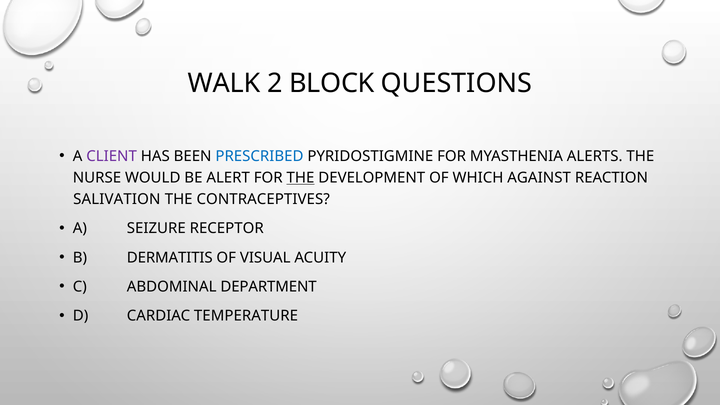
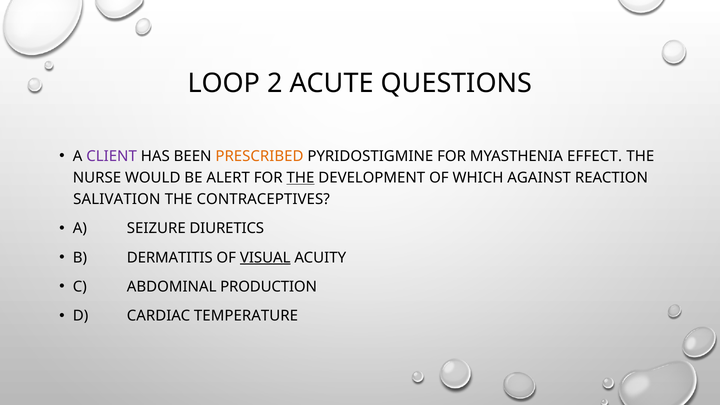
WALK: WALK -> LOOP
BLOCK: BLOCK -> ACUTE
PRESCRIBED colour: blue -> orange
ALERTS: ALERTS -> EFFECT
RECEPTOR: RECEPTOR -> DIURETICS
VISUAL underline: none -> present
DEPARTMENT: DEPARTMENT -> PRODUCTION
